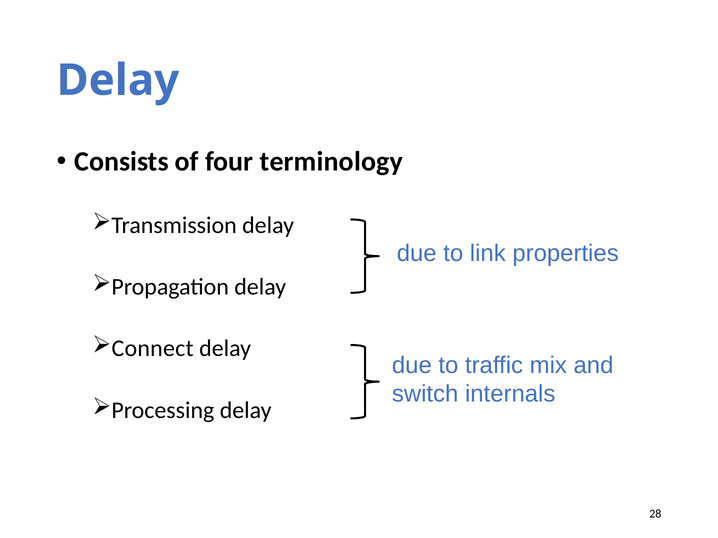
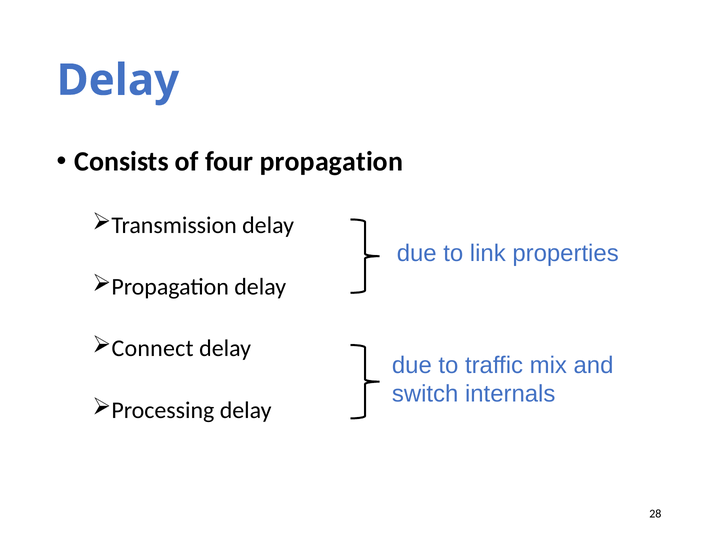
four terminology: terminology -> propagation
